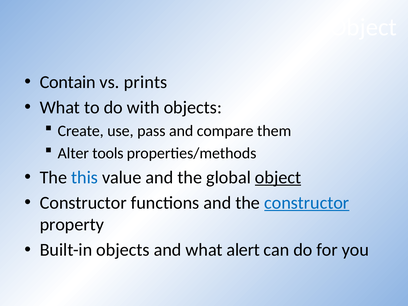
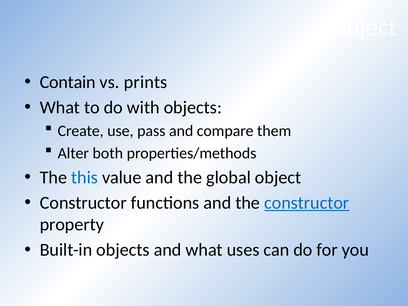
tools: tools -> both
object at (278, 177) underline: present -> none
alert: alert -> uses
